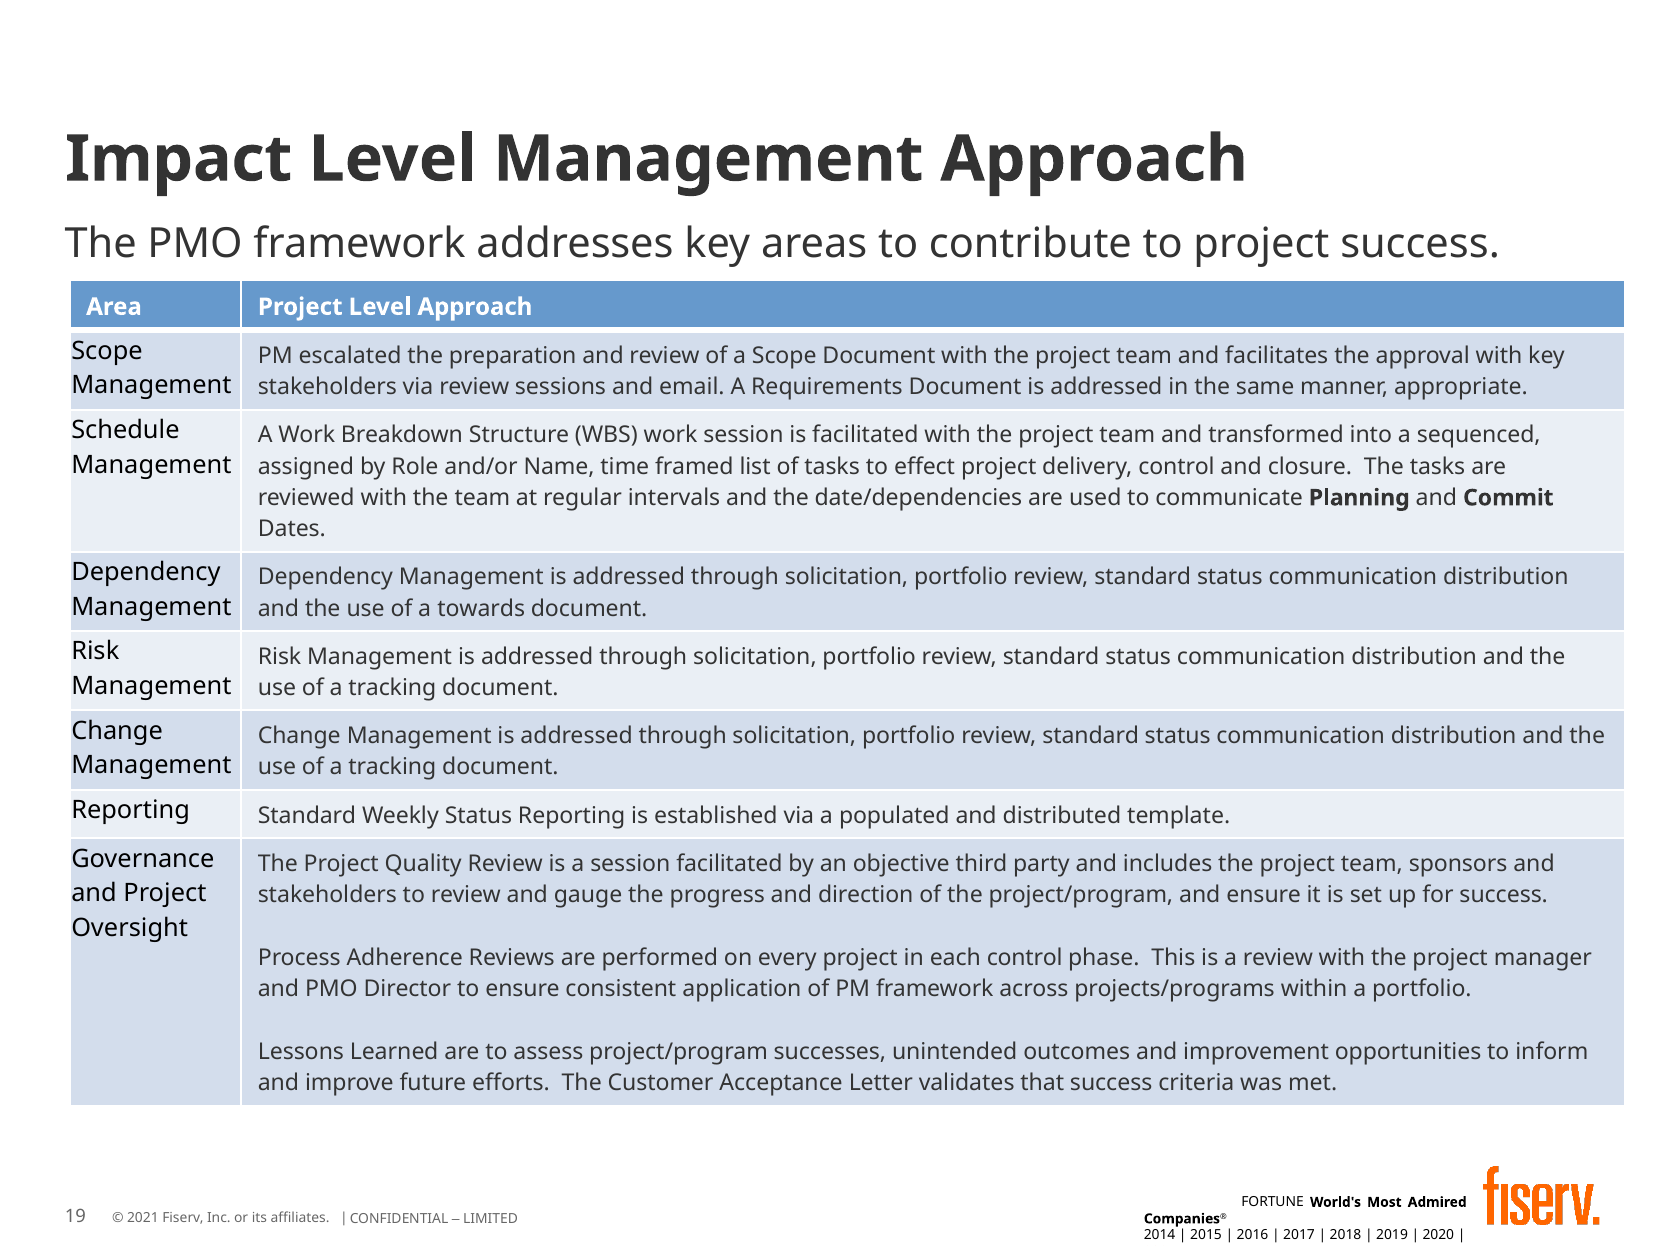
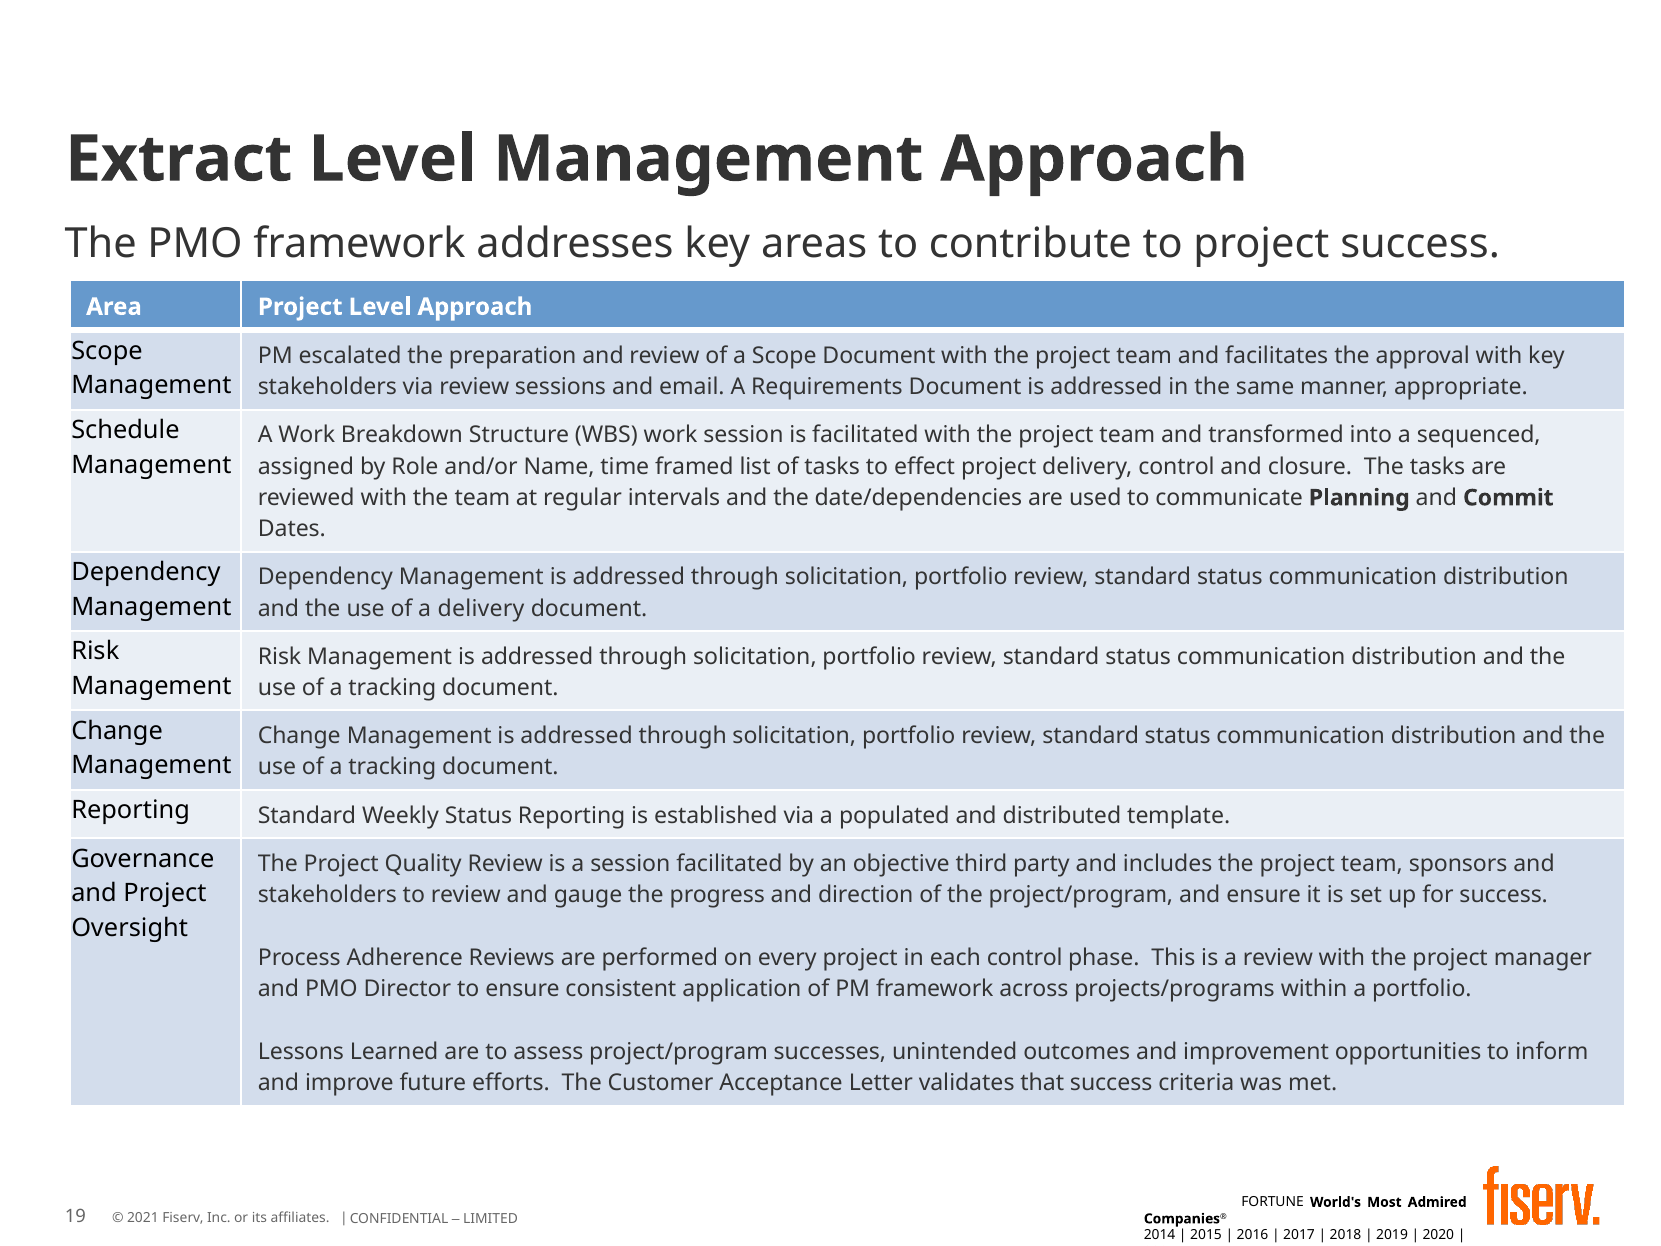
Impact: Impact -> Extract
a towards: towards -> delivery
